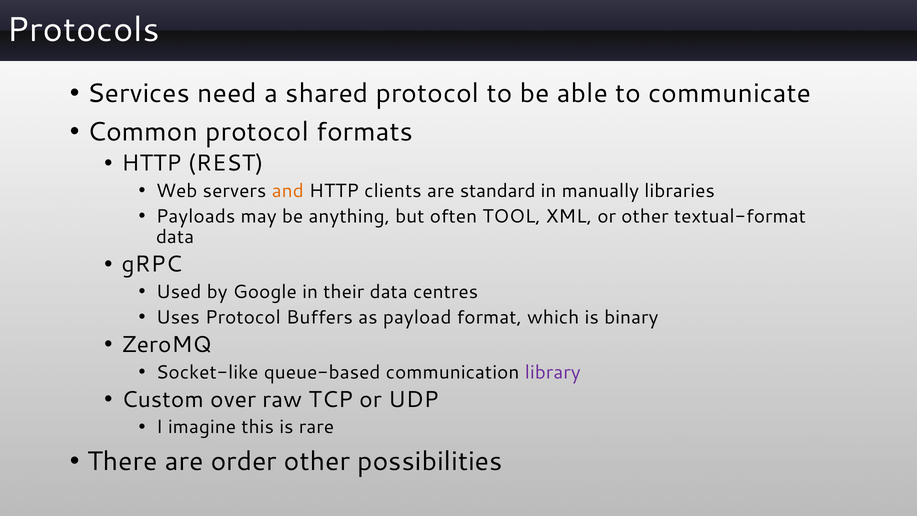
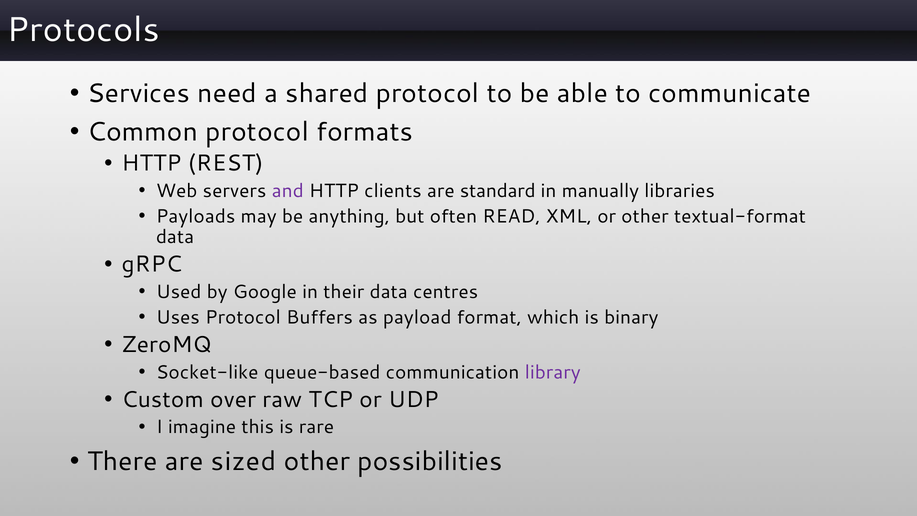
and colour: orange -> purple
TOOL: TOOL -> READ
order: order -> sized
